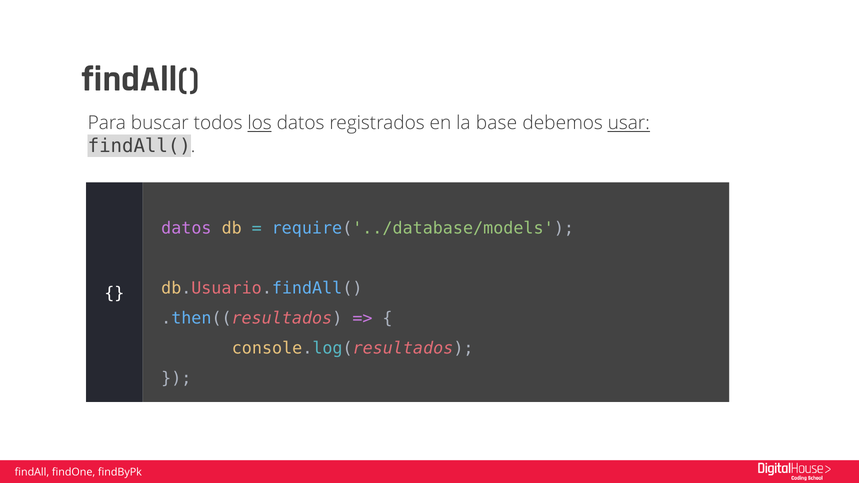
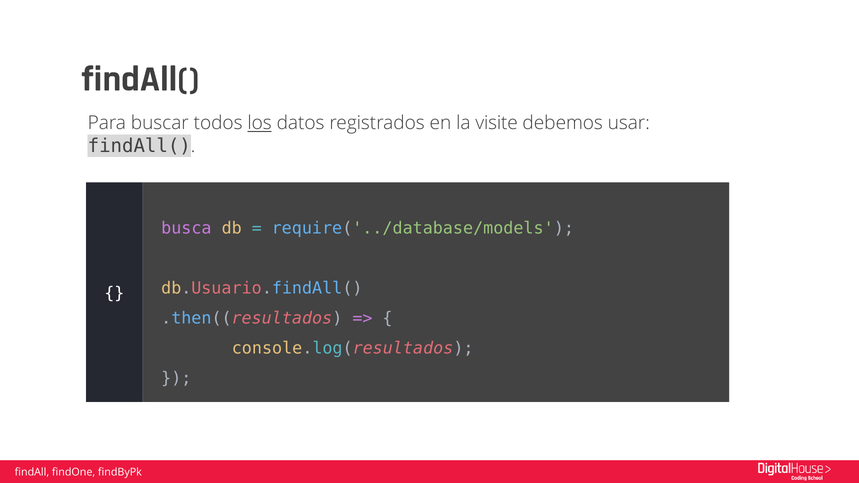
base: base -> visite
usar underline: present -> none
datos at (186, 228): datos -> busca
